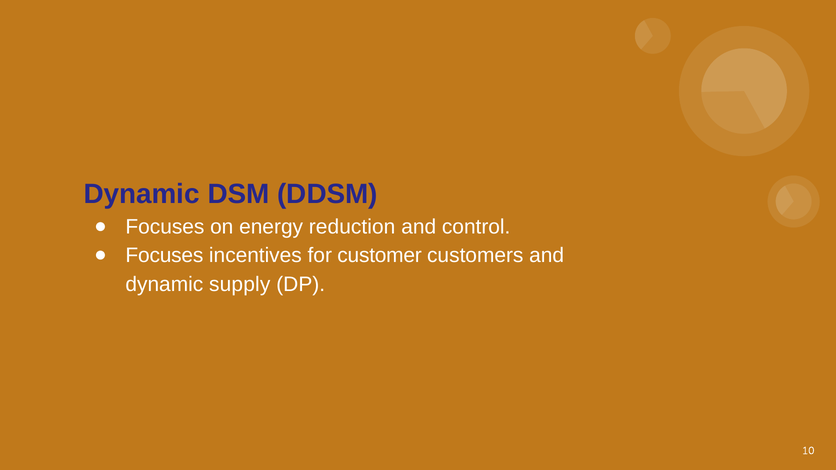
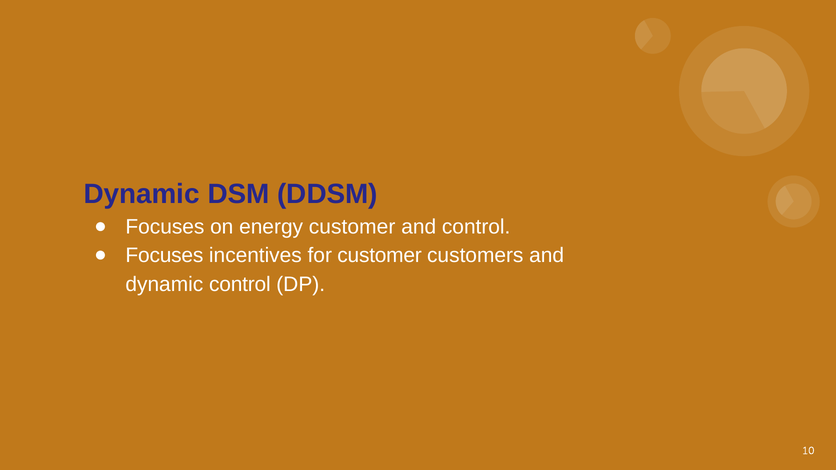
energy reduction: reduction -> customer
dynamic supply: supply -> control
